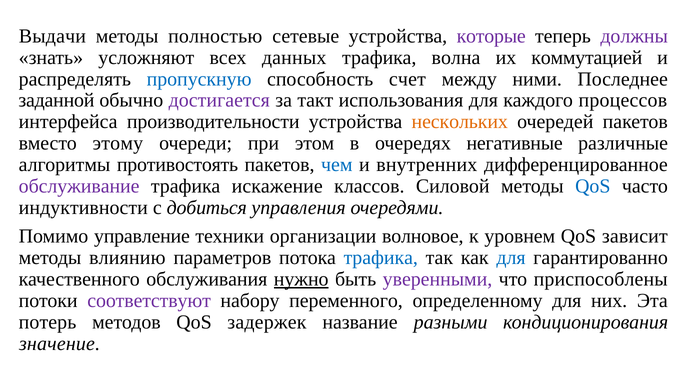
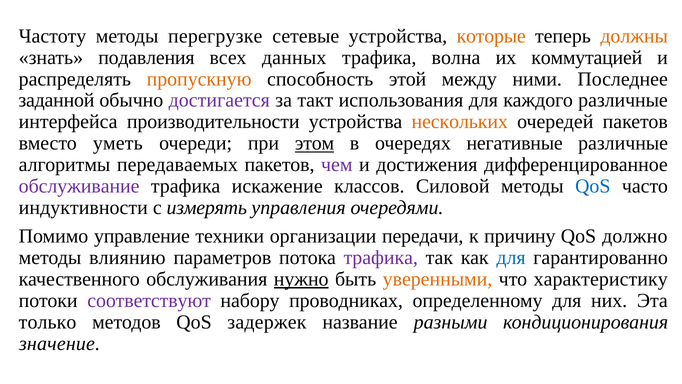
Выдачи: Выдачи -> Частоту
полностью: полностью -> перегрузке
которые colour: purple -> orange
должны colour: purple -> orange
усложняют: усложняют -> подавления
пропускную colour: blue -> orange
счет: счет -> этой
каждого процессов: процессов -> различные
этому: этому -> уметь
этом underline: none -> present
противостоять: противостоять -> передаваемых
чем colour: blue -> purple
внутренних: внутренних -> достижения
добиться: добиться -> измерять
волновое: волновое -> передачи
уровнем: уровнем -> причину
зависит: зависит -> должно
трафика at (381, 258) colour: blue -> purple
уверенными colour: purple -> orange
приспособлены: приспособлены -> характеристику
переменного: переменного -> проводниках
потерь: потерь -> только
